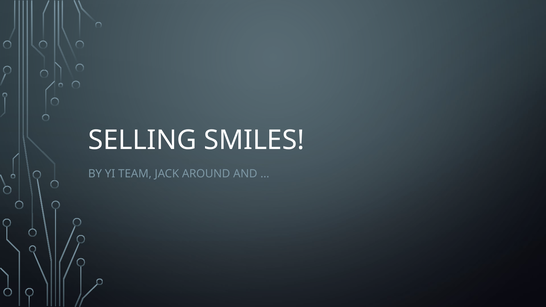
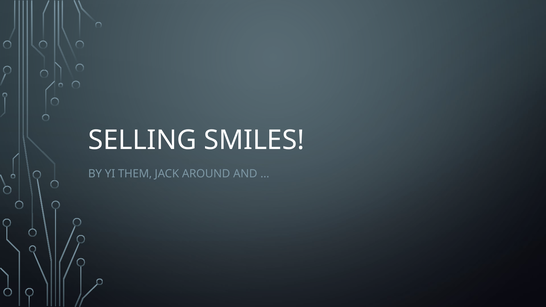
TEAM: TEAM -> THEM
